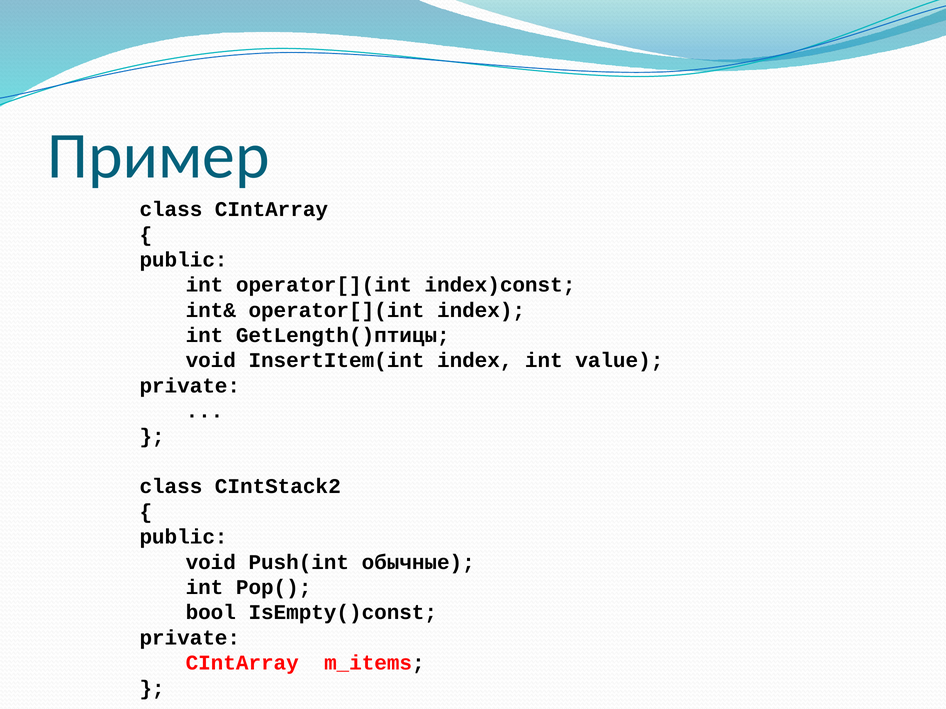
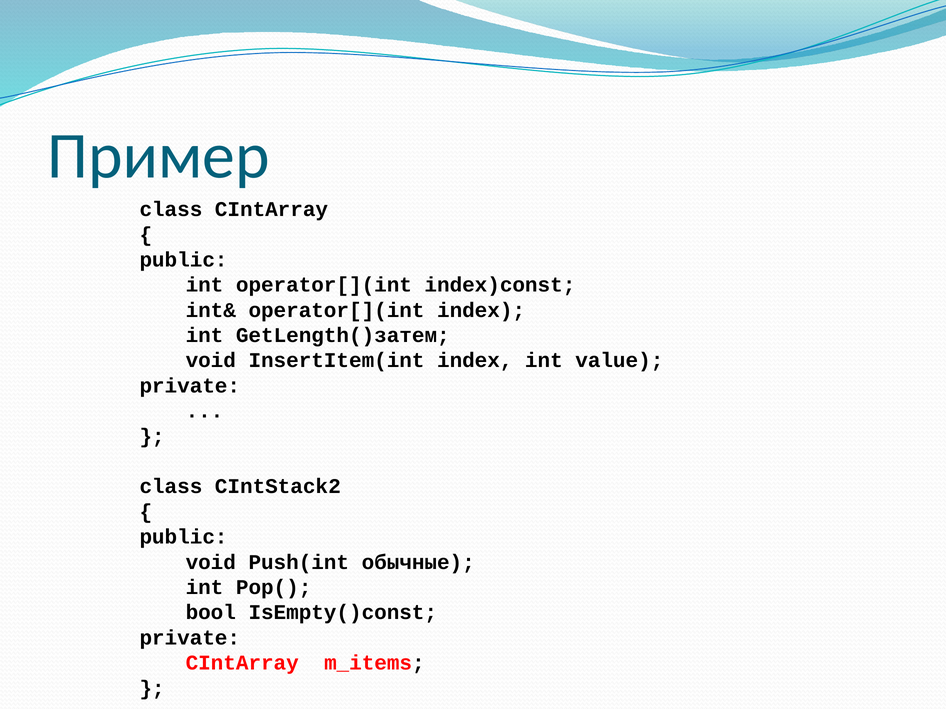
GetLength()птицы: GetLength()птицы -> GetLength()затем
